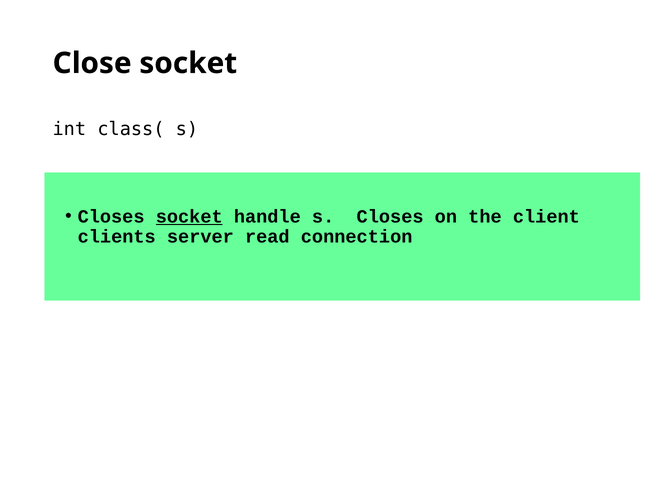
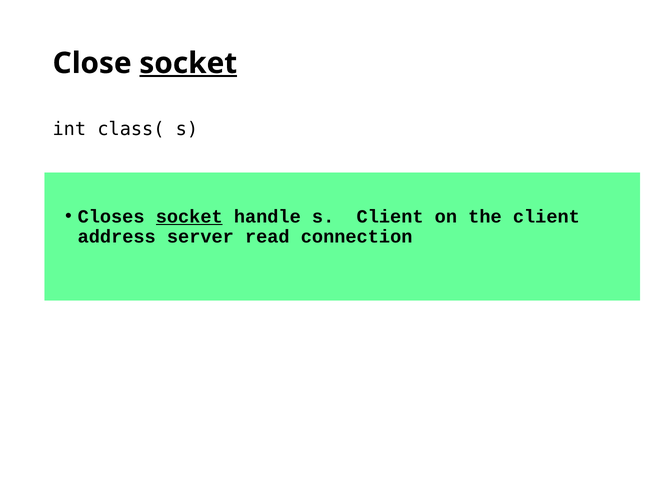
socket at (188, 63) underline: none -> present
s Closes: Closes -> Client
clients: clients -> address
